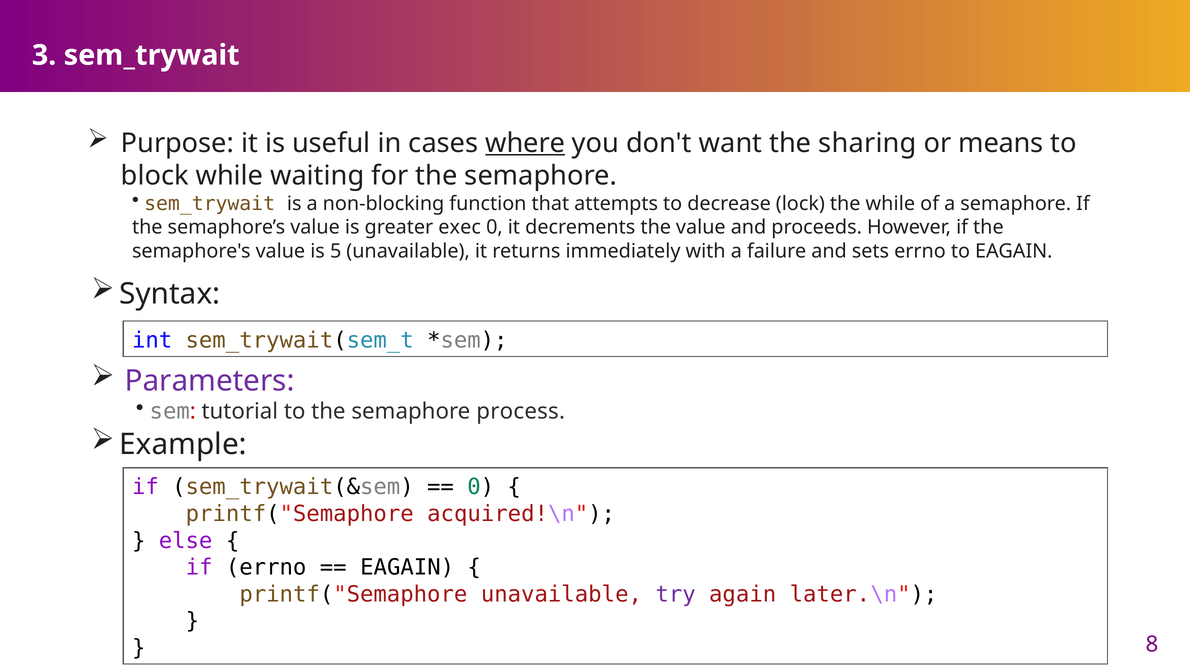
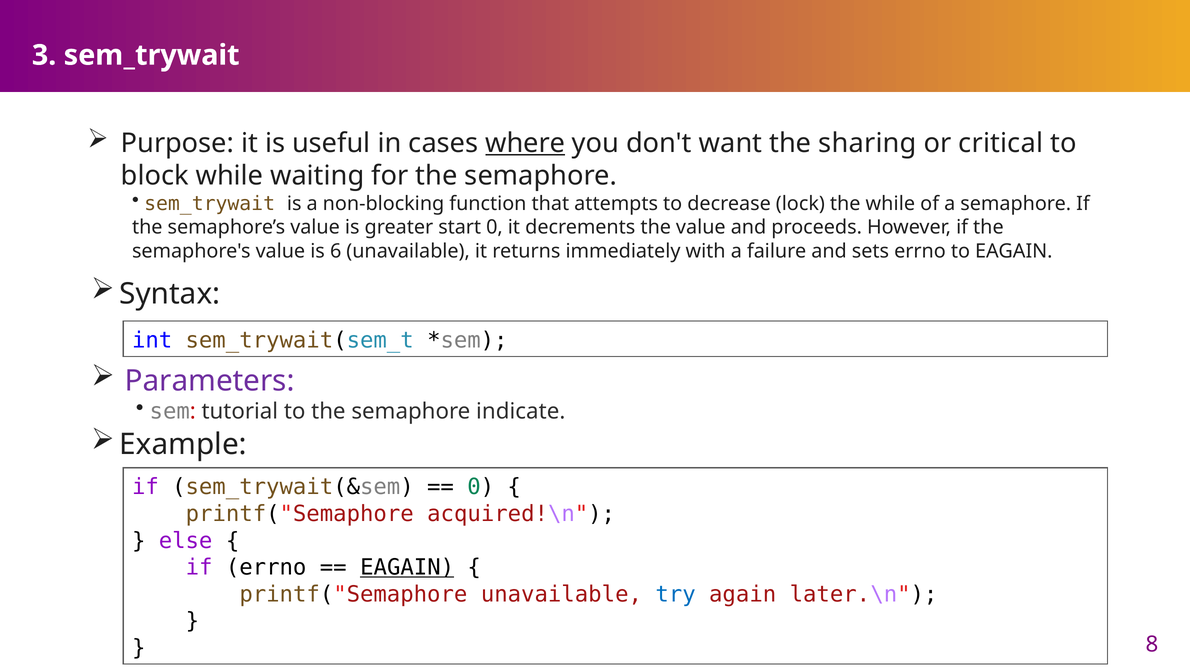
means: means -> critical
exec: exec -> start
5: 5 -> 6
process: process -> indicate
EAGAIN at (407, 568) underline: none -> present
try colour: purple -> blue
